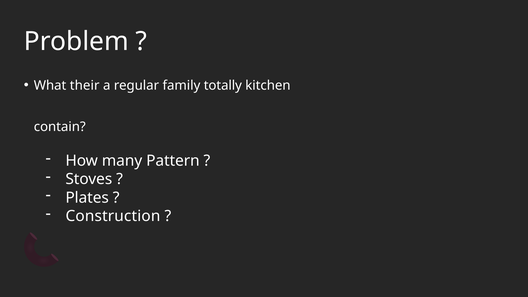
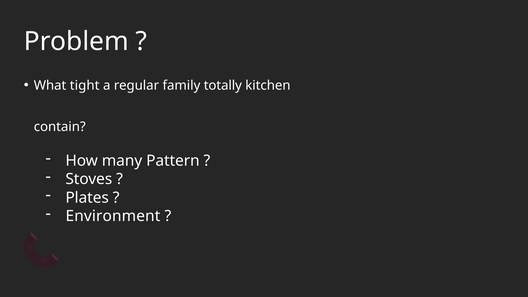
their: their -> tight
Construction: Construction -> Environment
